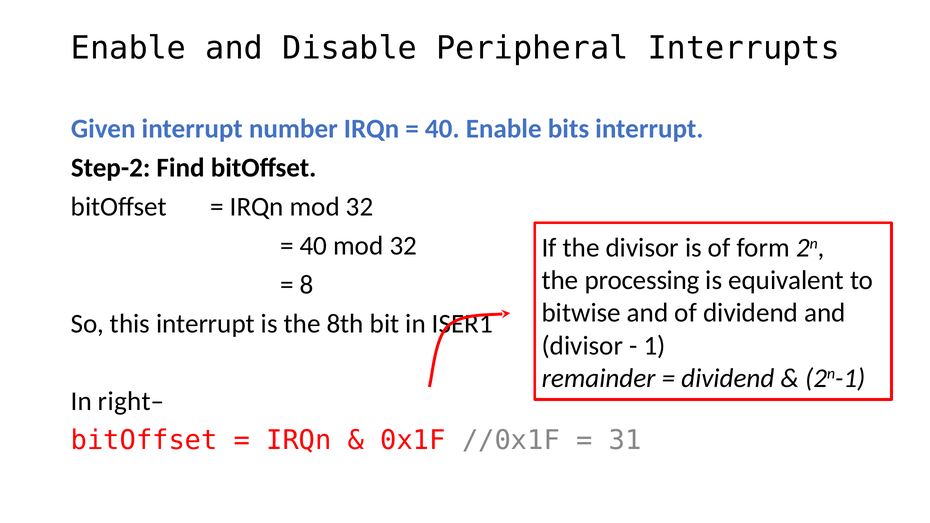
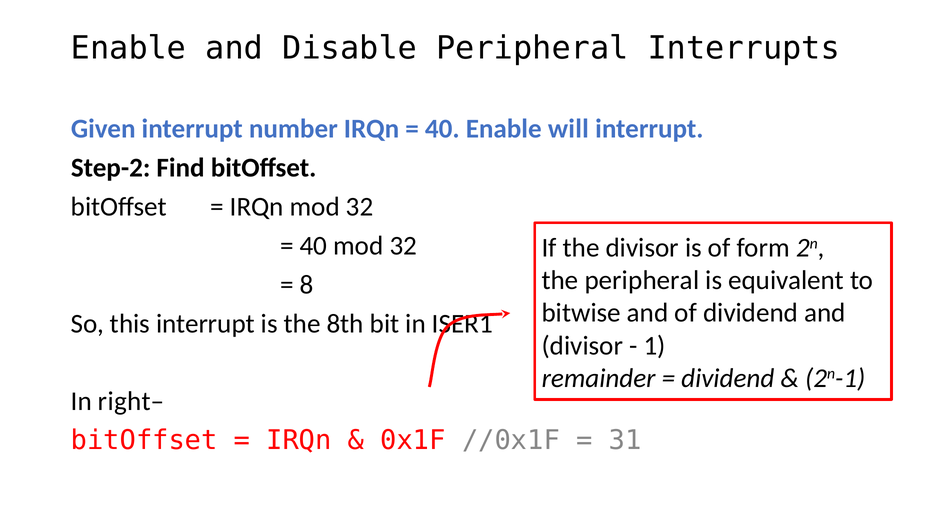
bits: bits -> will
the processing: processing -> peripheral
